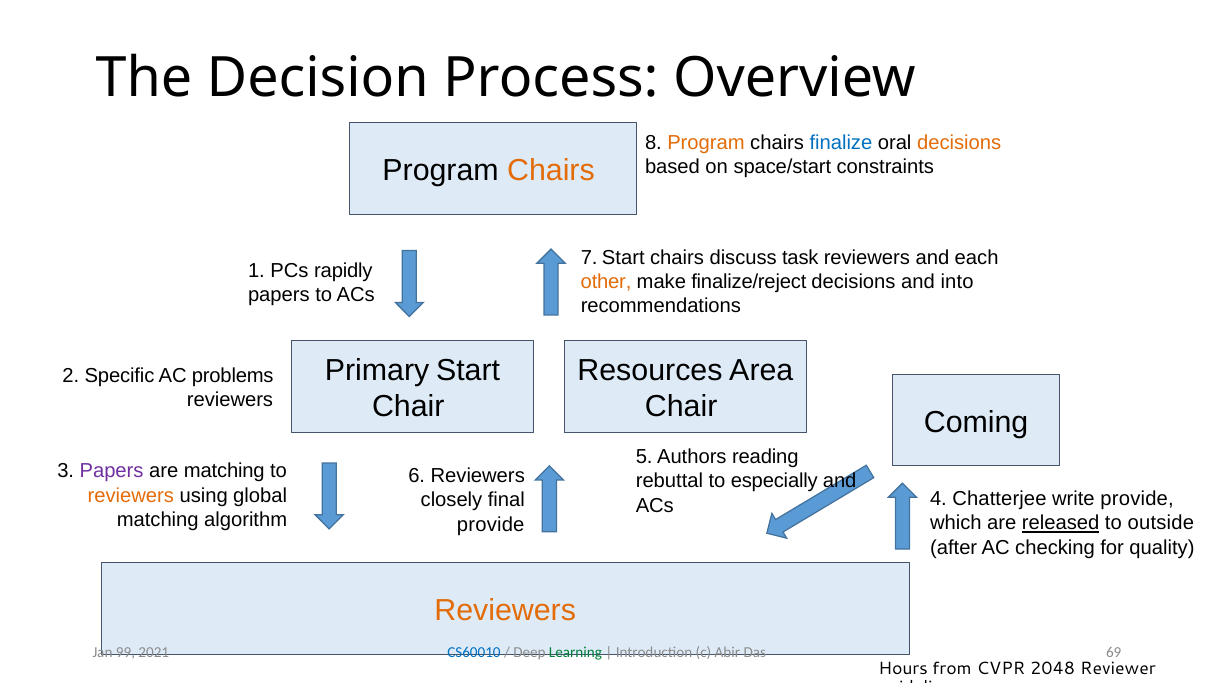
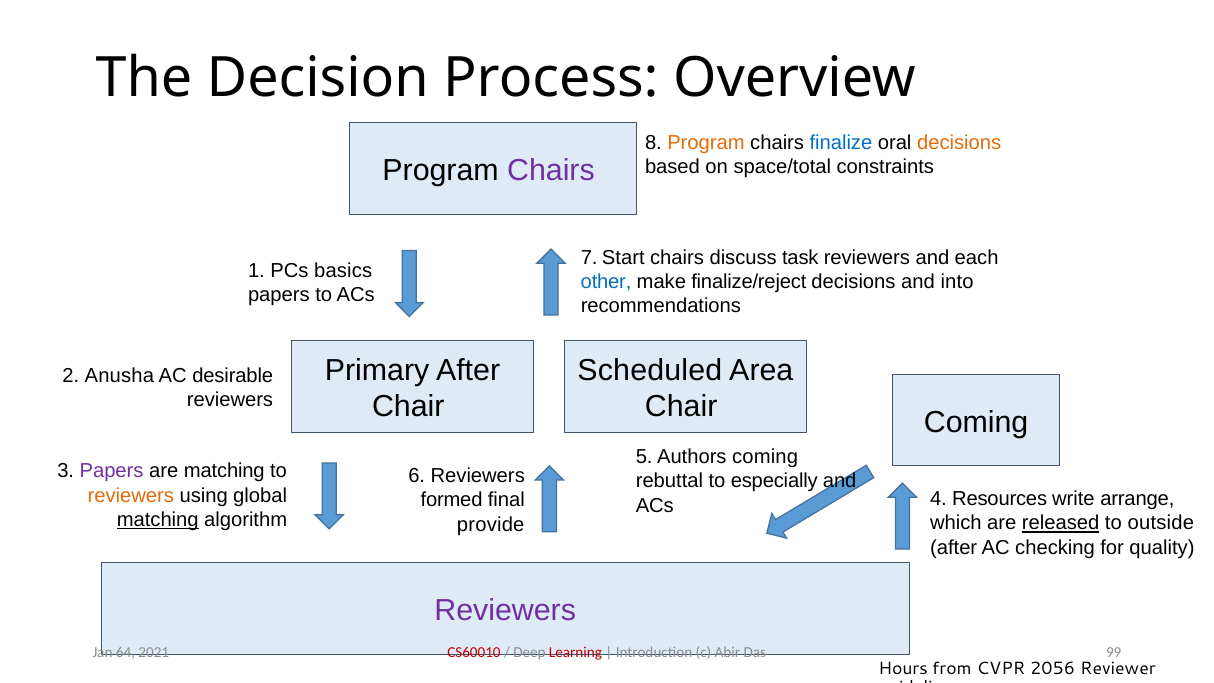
Chairs at (551, 170) colour: orange -> purple
space/start: space/start -> space/total
rapidly: rapidly -> basics
other colour: orange -> blue
Primary Start: Start -> After
Resources: Resources -> Scheduled
Specific: Specific -> Anusha
problems: problems -> desirable
Authors reading: reading -> coming
Chatterjee: Chatterjee -> Resources
write provide: provide -> arrange
closely: closely -> formed
matching at (158, 520) underline: none -> present
Reviewers at (505, 610) colour: orange -> purple
99: 99 -> 64
CS60010 colour: blue -> red
Learning colour: green -> red
69: 69 -> 99
2048: 2048 -> 2056
